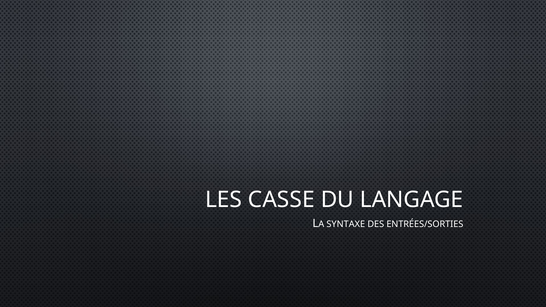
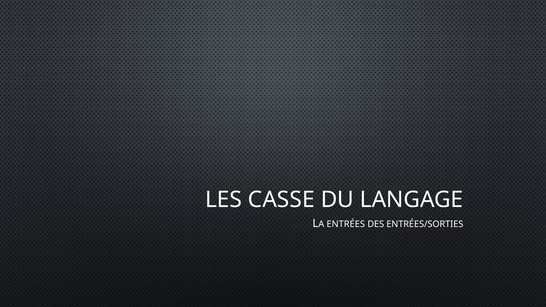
SYNTAXE: SYNTAXE -> ENTRÉES
